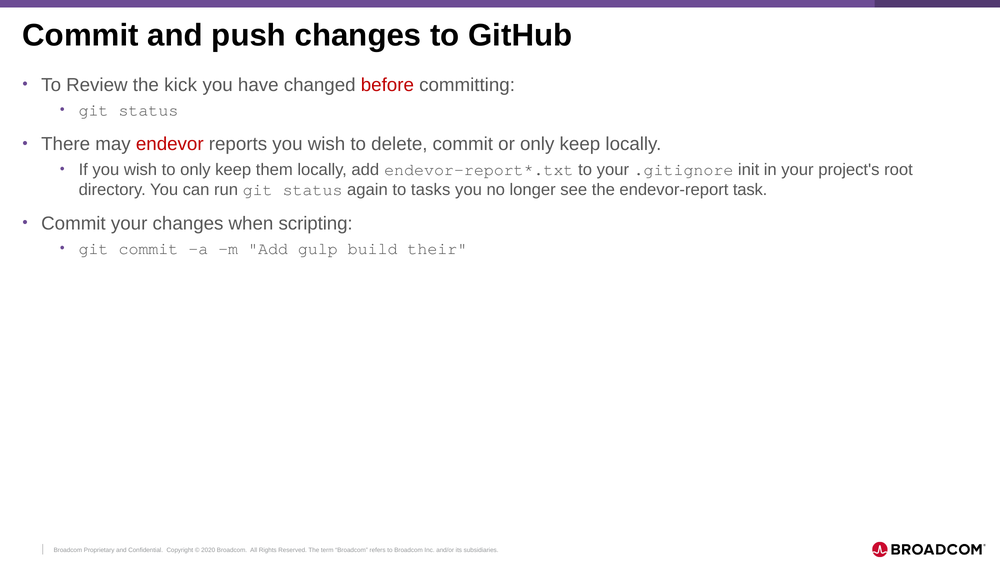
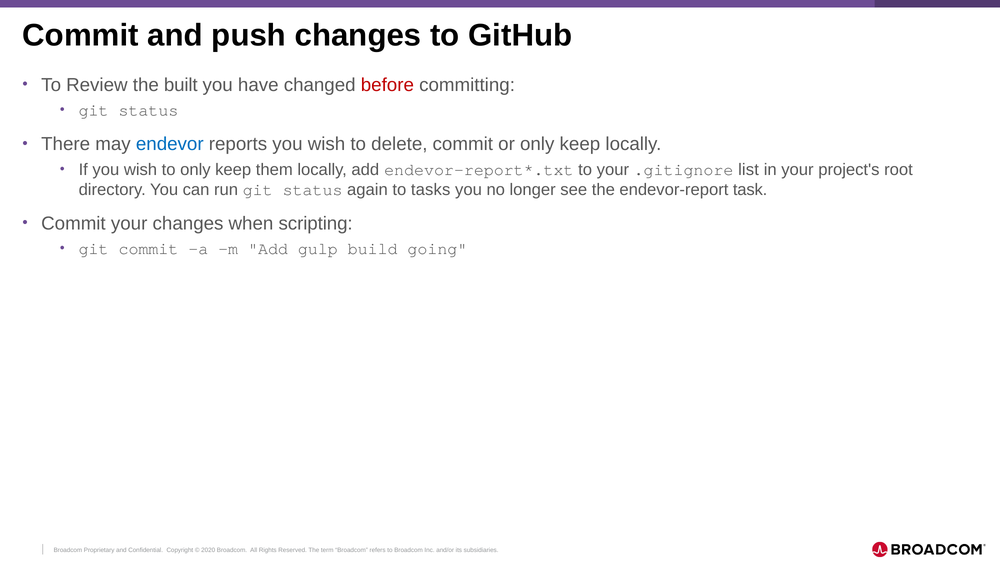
kick: kick -> built
endevor colour: red -> blue
init: init -> list
their: their -> going
